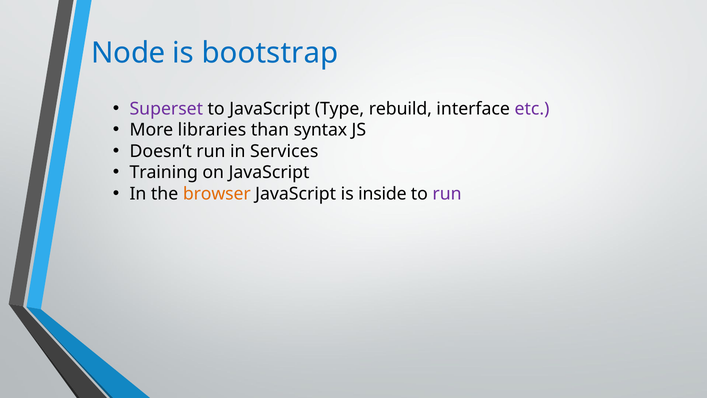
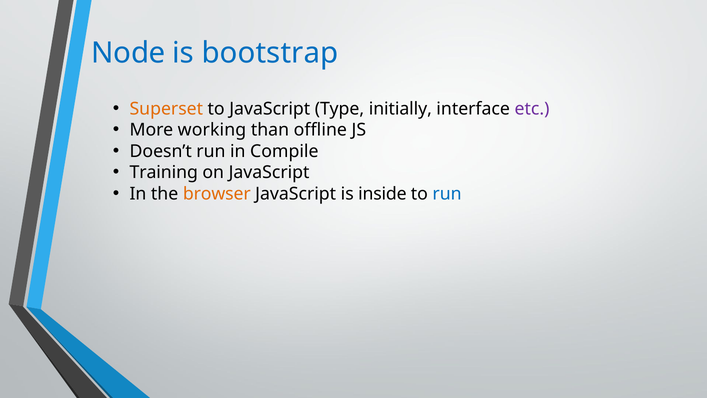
Superset colour: purple -> orange
rebuild: rebuild -> initially
libraries: libraries -> working
syntax: syntax -> offline
Services: Services -> Compile
run at (447, 194) colour: purple -> blue
